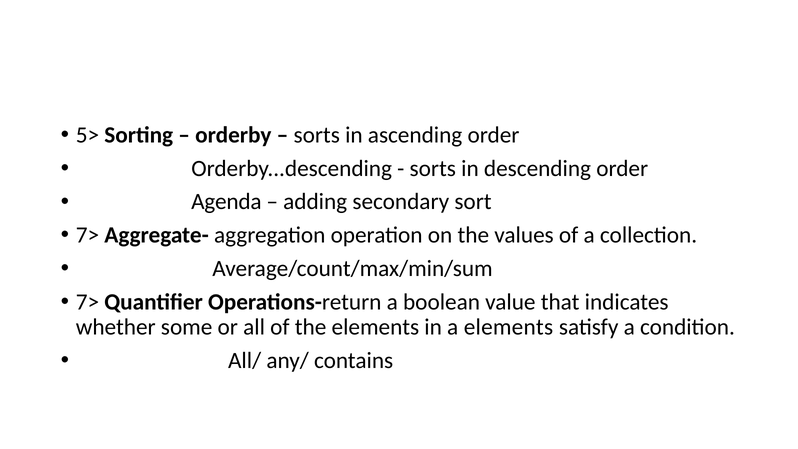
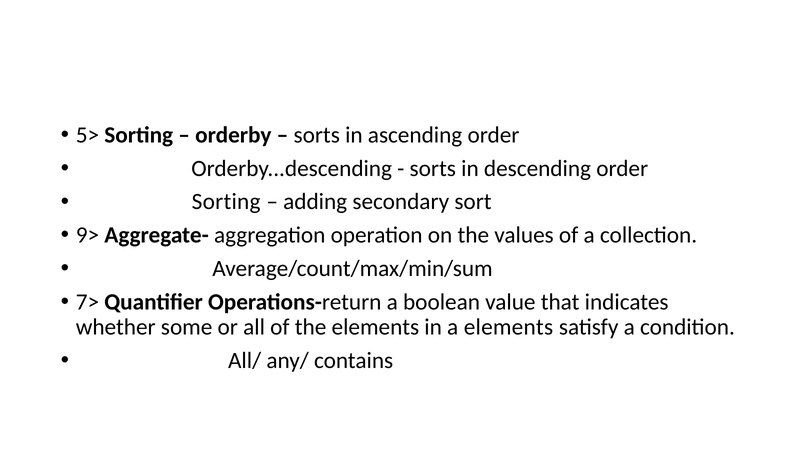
Agenda at (226, 202): Agenda -> Sorting
7> at (87, 235): 7> -> 9>
